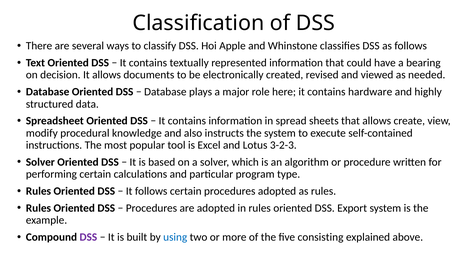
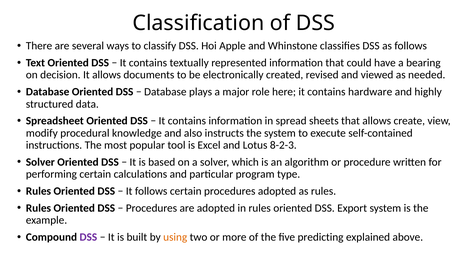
3-2-3: 3-2-3 -> 8-2-3
using colour: blue -> orange
consisting: consisting -> predicting
